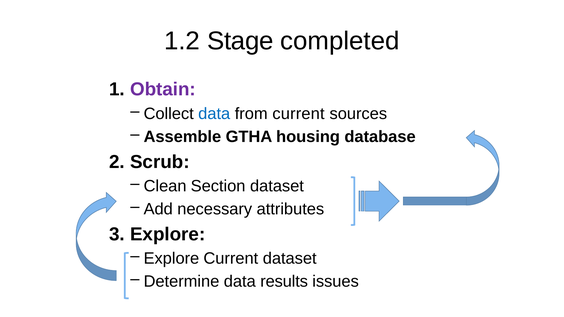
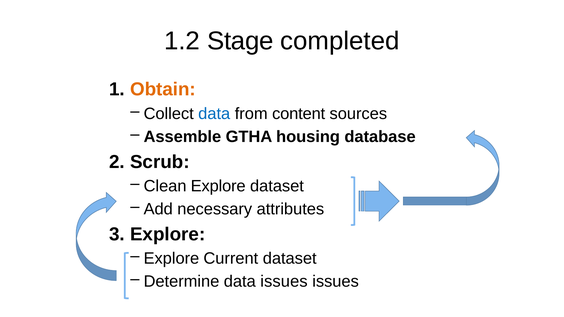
Obtain colour: purple -> orange
from current: current -> content
Clean Section: Section -> Explore
data results: results -> issues
